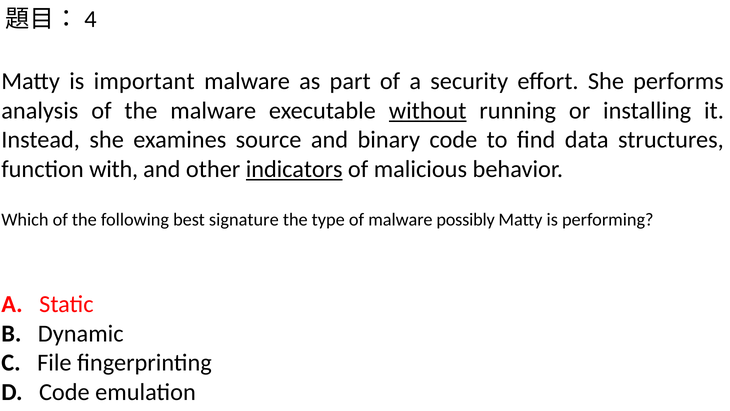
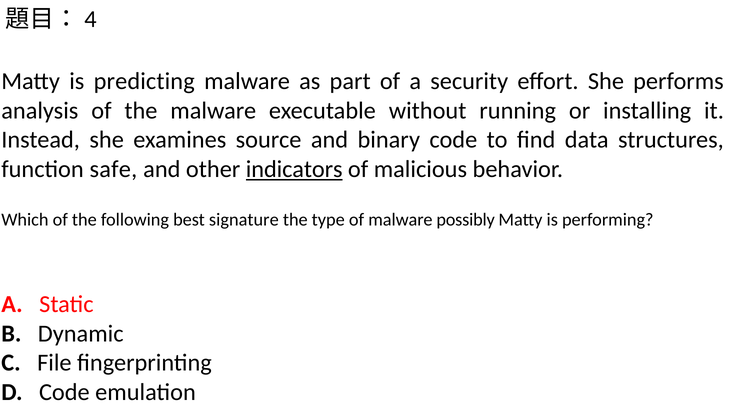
important: important -> predicting
without underline: present -> none
with: with -> safe
